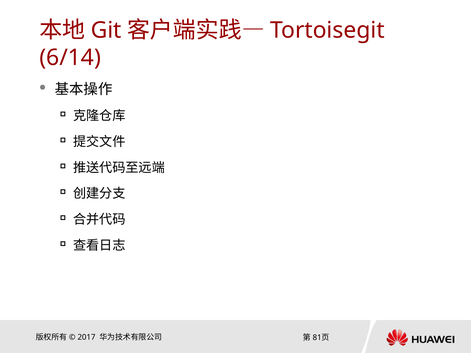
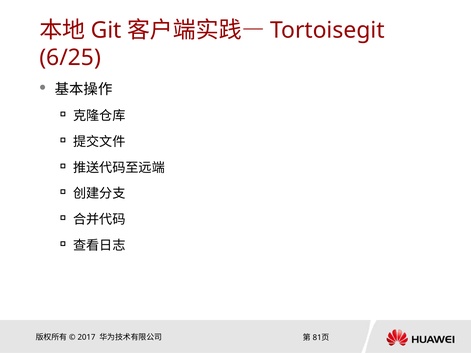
6/14: 6/14 -> 6/25
